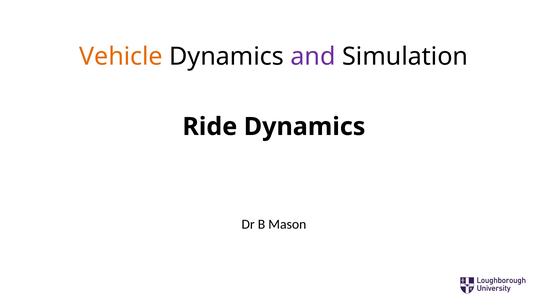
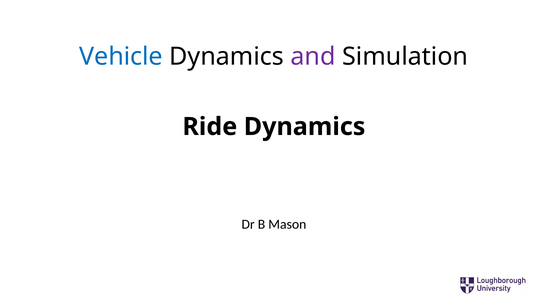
Vehicle colour: orange -> blue
